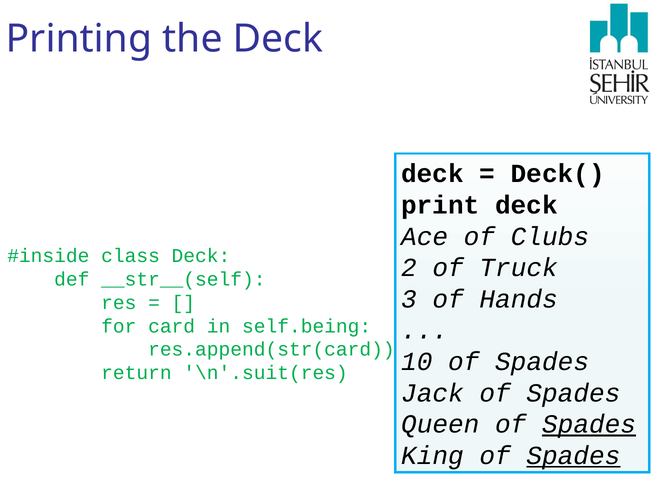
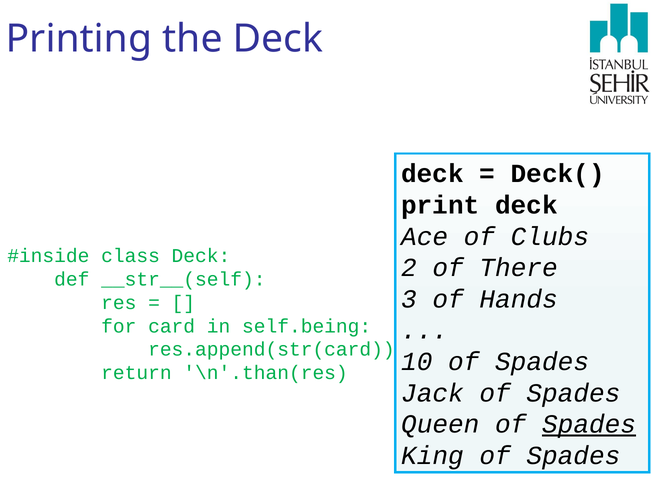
Truck: Truck -> There
\n'.suit(res: \n'.suit(res -> \n'.than(res
Spades at (573, 456) underline: present -> none
